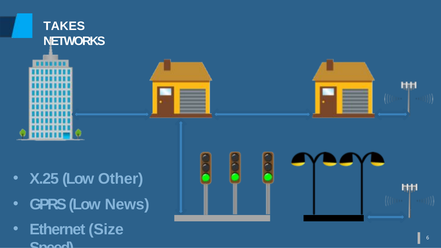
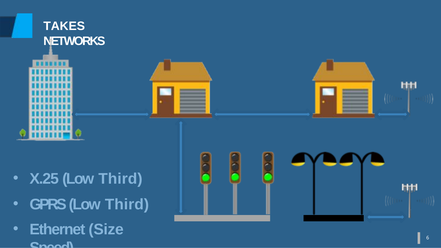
X.25 Low Other: Other -> Third
GPRS Low News: News -> Third
